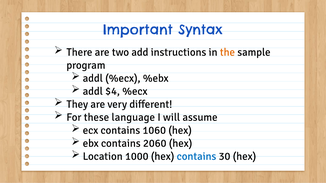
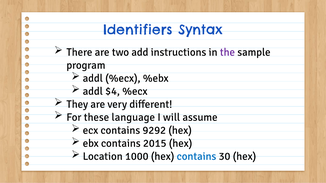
Important: Important -> Identifiers
the colour: orange -> purple
1060: 1060 -> 9292
2060: 2060 -> 2015
